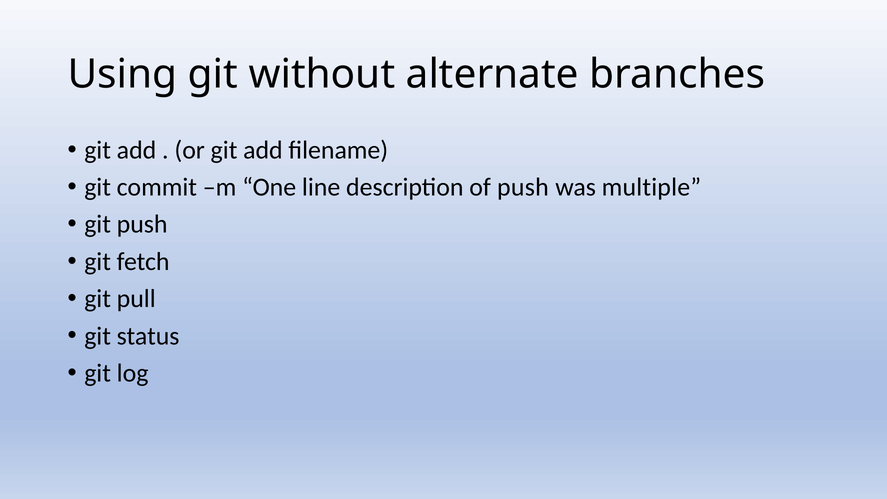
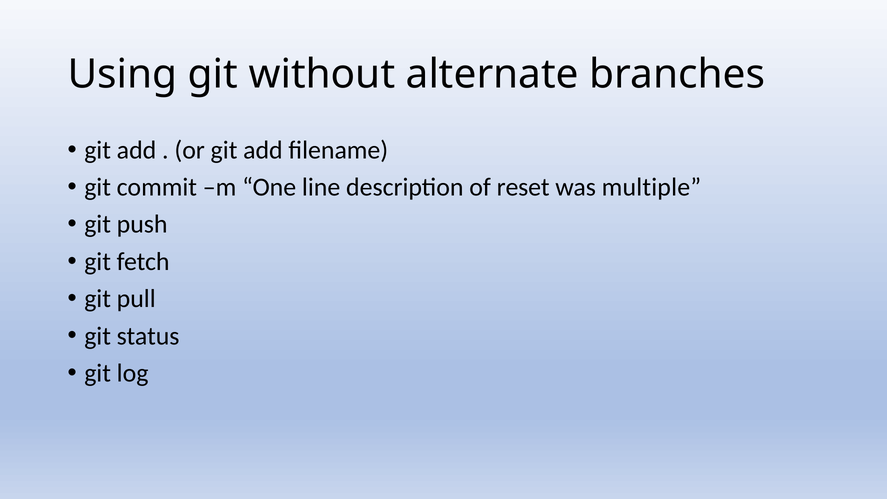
of push: push -> reset
